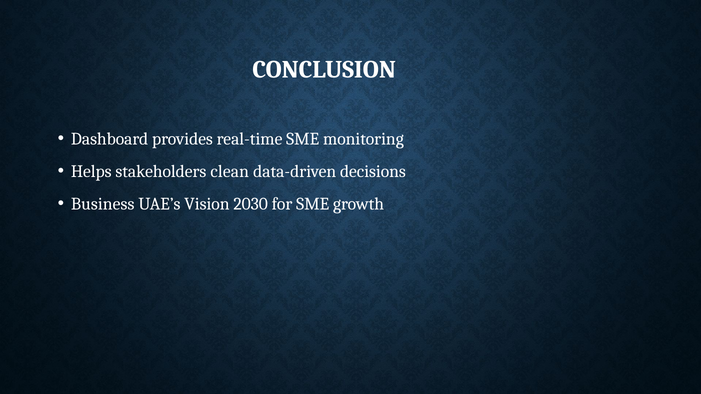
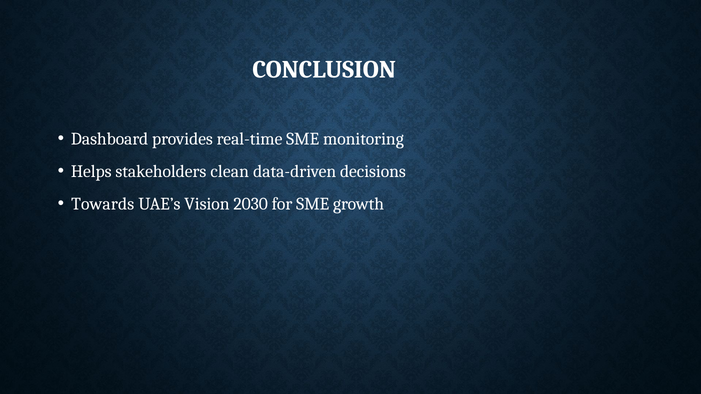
Business: Business -> Towards
